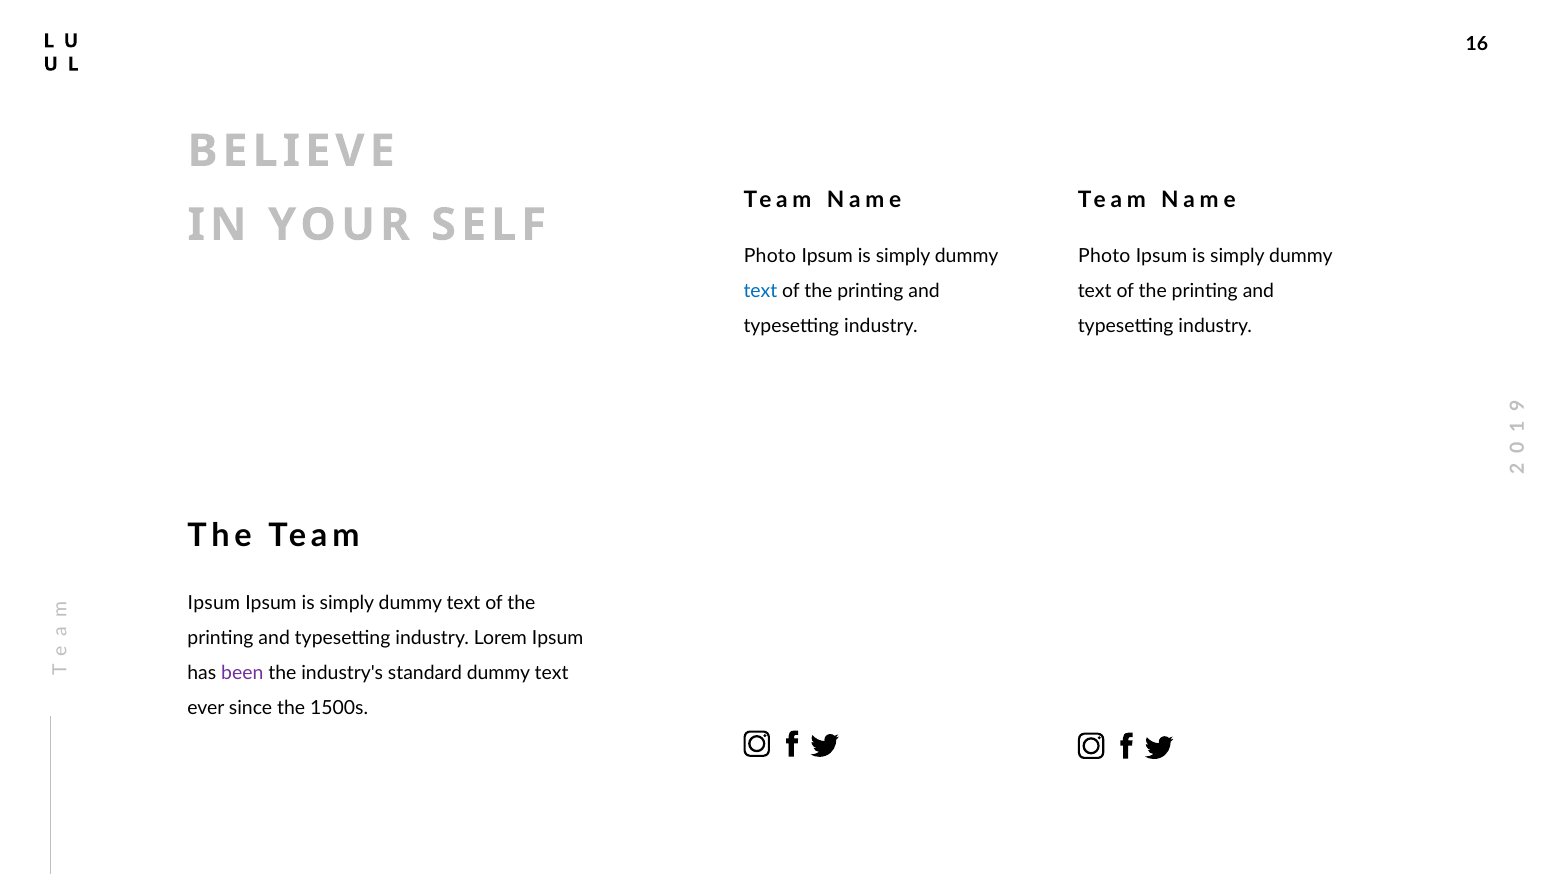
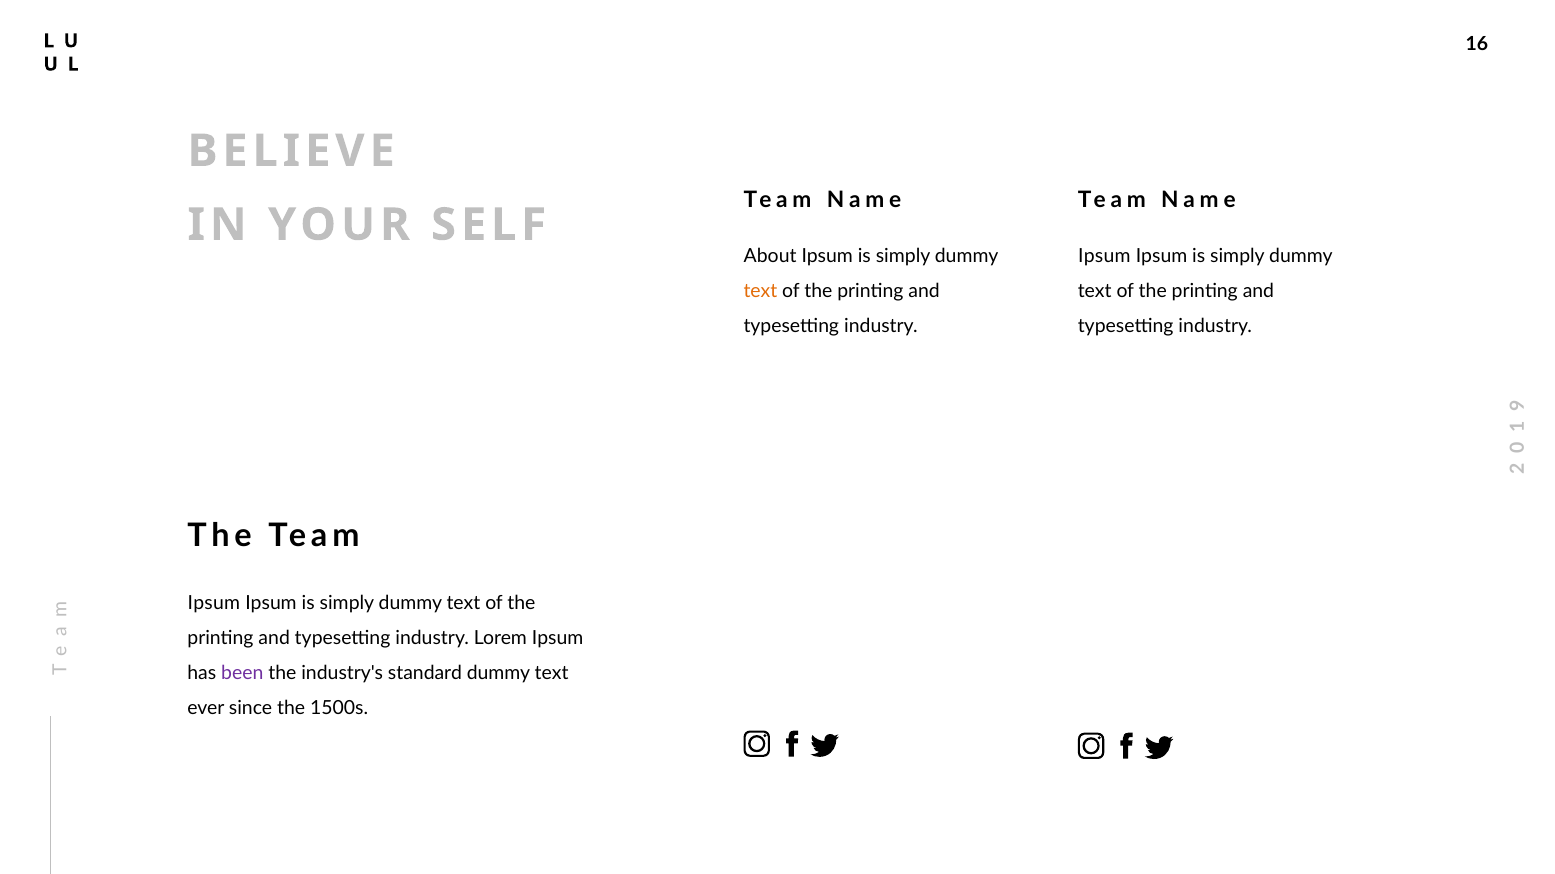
Photo at (770, 257): Photo -> About
Photo at (1104, 257): Photo -> Ipsum
text at (760, 292) colour: blue -> orange
